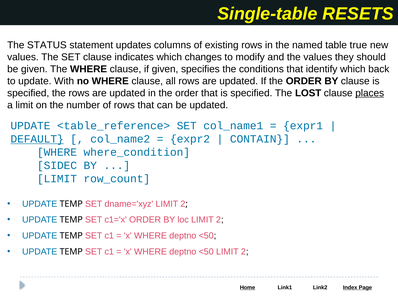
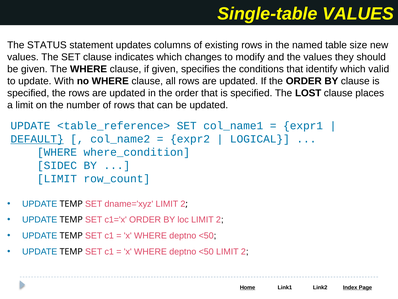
Single-table RESETS: RESETS -> VALUES
true: true -> size
back: back -> valid
places underline: present -> none
CONTAIN: CONTAIN -> LOGICAL
